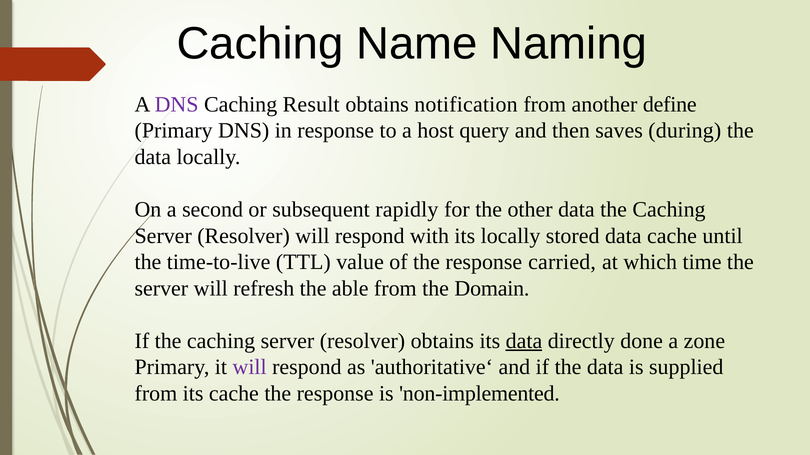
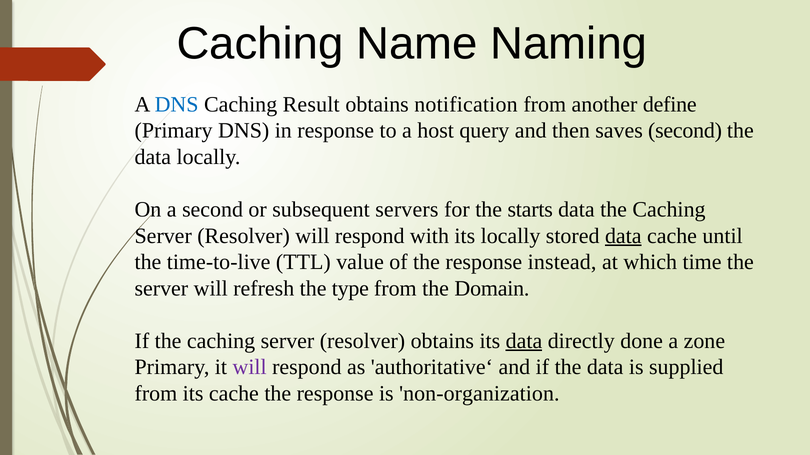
DNS at (177, 105) colour: purple -> blue
saves during: during -> second
rapidly: rapidly -> servers
other: other -> starts
data at (623, 236) underline: none -> present
carried: carried -> instead
able: able -> type
non-implemented: non-implemented -> non-organization
